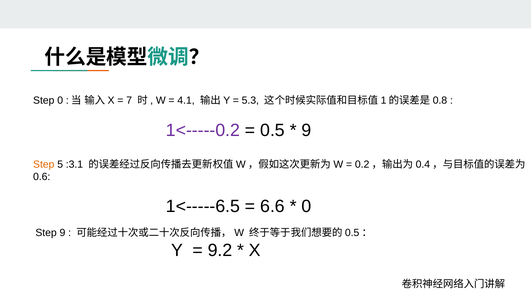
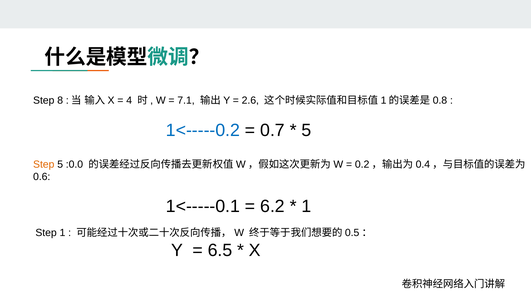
Step 0: 0 -> 8
7: 7 -> 4
4.1: 4.1 -> 7.1
5.3: 5.3 -> 2.6
1<-----0.2 colour: purple -> blue
0.5: 0.5 -> 0.7
9 at (306, 130): 9 -> 5
:3.1: :3.1 -> :0.0
1<-----6.5: 1<-----6.5 -> 1<-----0.1
6.6: 6.6 -> 6.2
0 at (306, 206): 0 -> 1
Step 9: 9 -> 1
9.2: 9.2 -> 6.5
